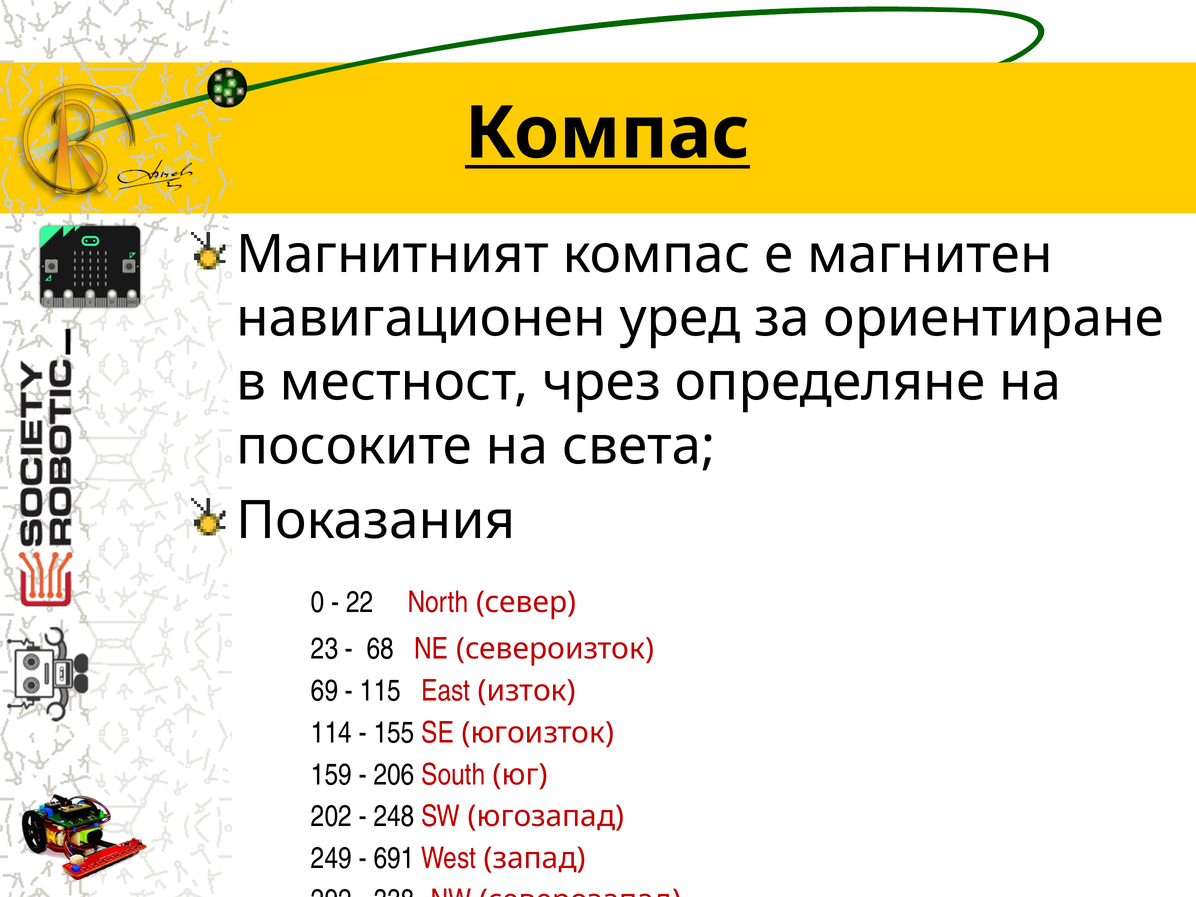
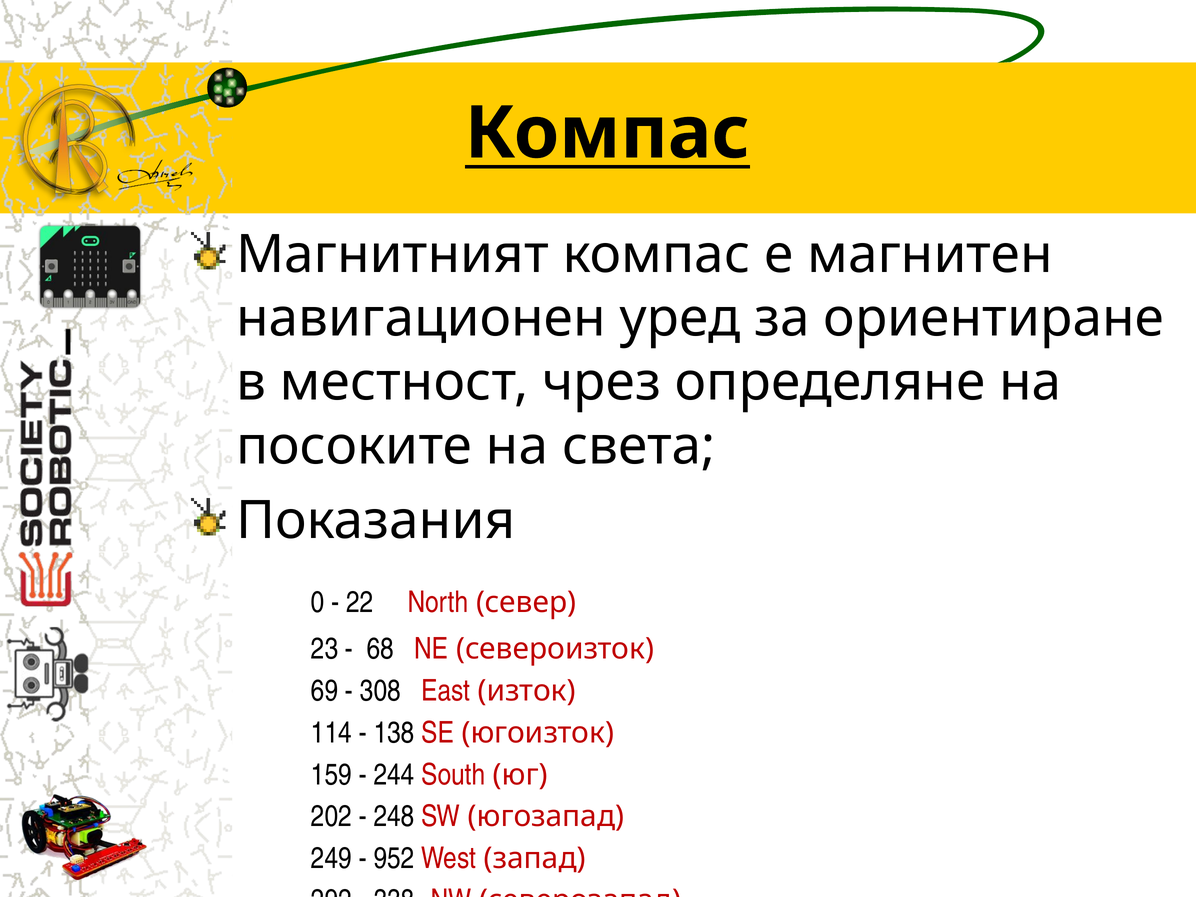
115: 115 -> 308
155: 155 -> 138
206: 206 -> 244
691: 691 -> 952
